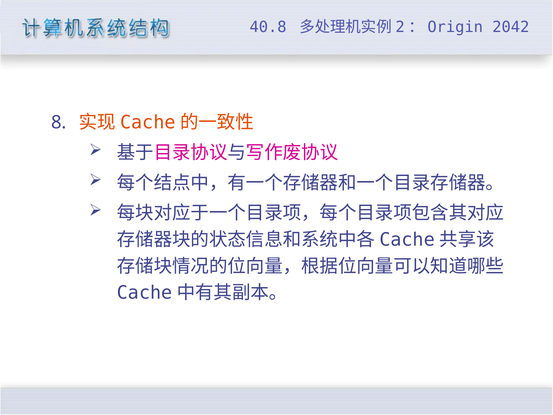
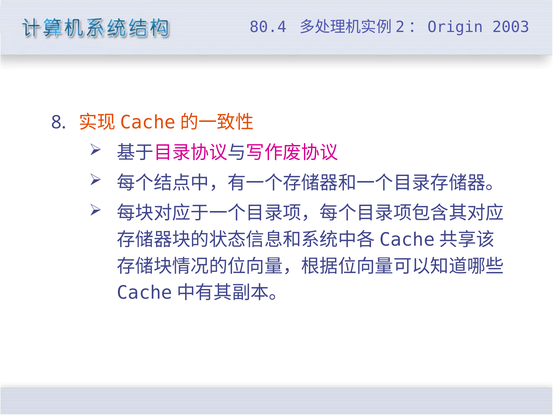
40.8: 40.8 -> 80.4
2042: 2042 -> 2003
